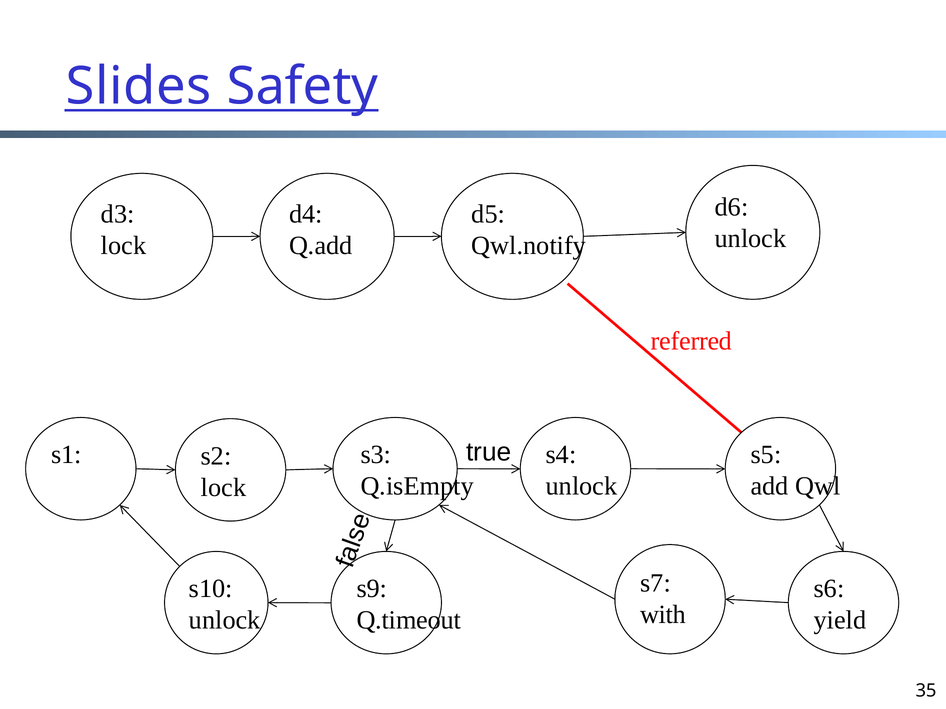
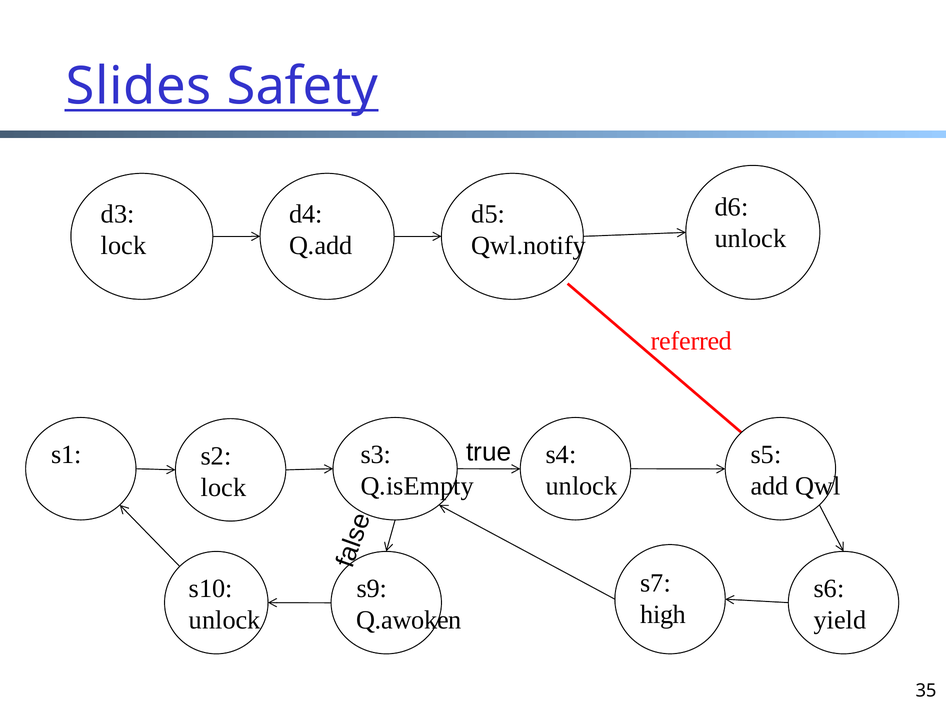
with: with -> high
Q.timeout: Q.timeout -> Q.awoken
